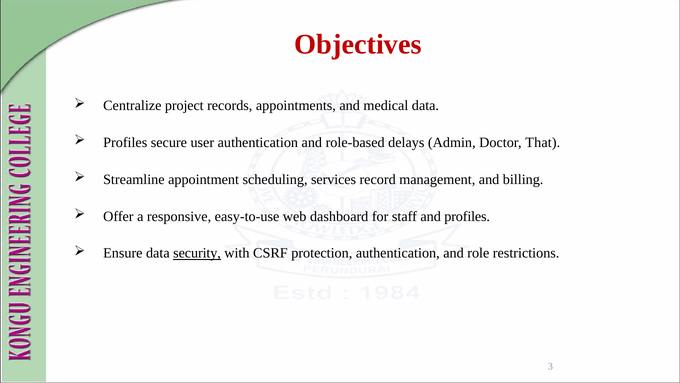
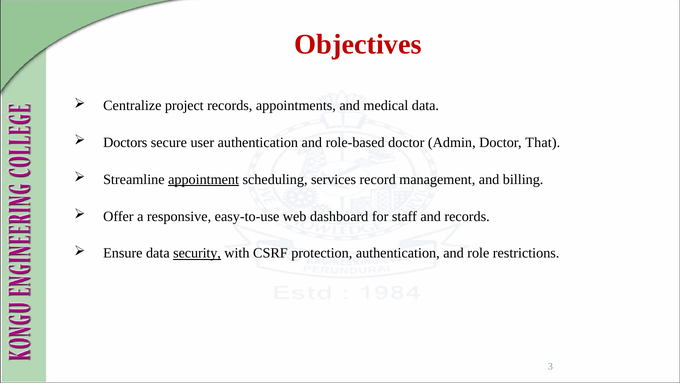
Profiles at (125, 142): Profiles -> Doctors
role-based delays: delays -> doctor
appointment underline: none -> present
and profiles: profiles -> records
